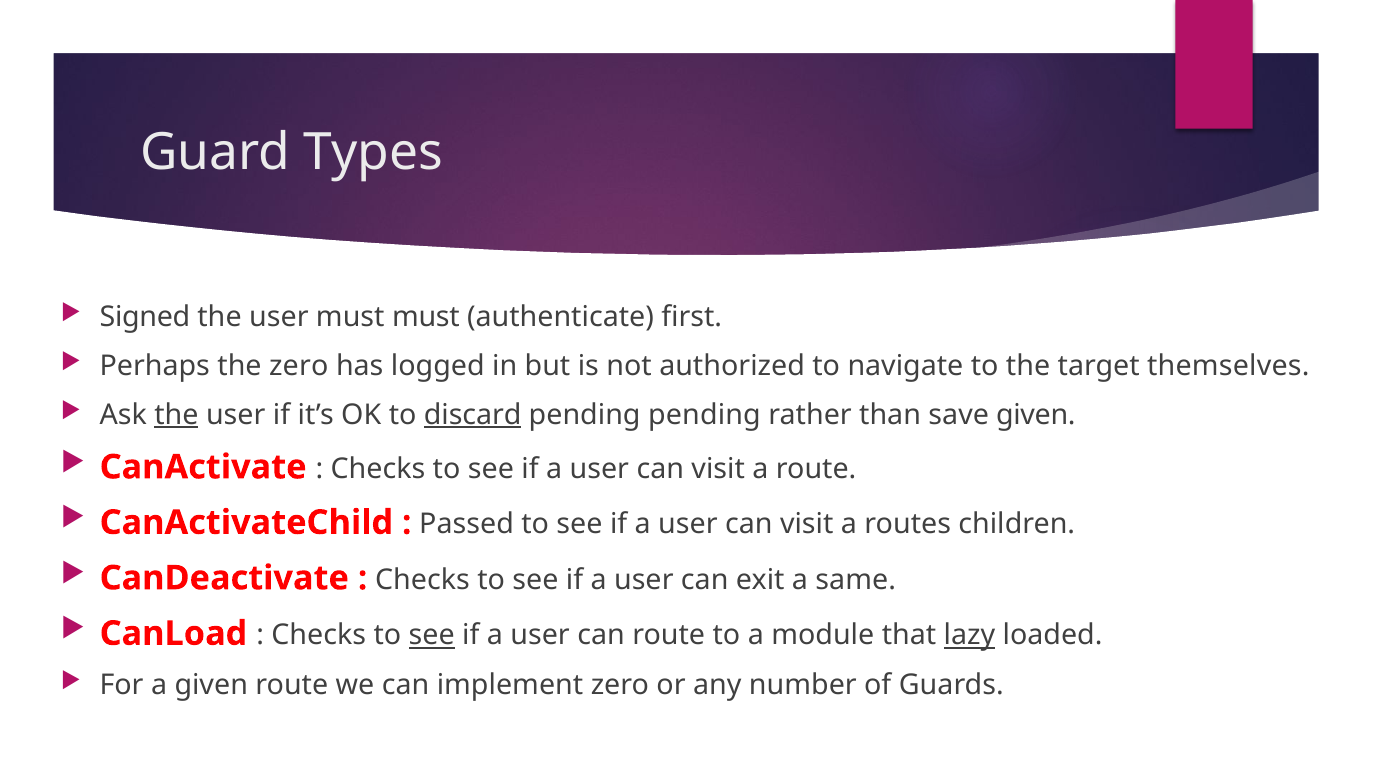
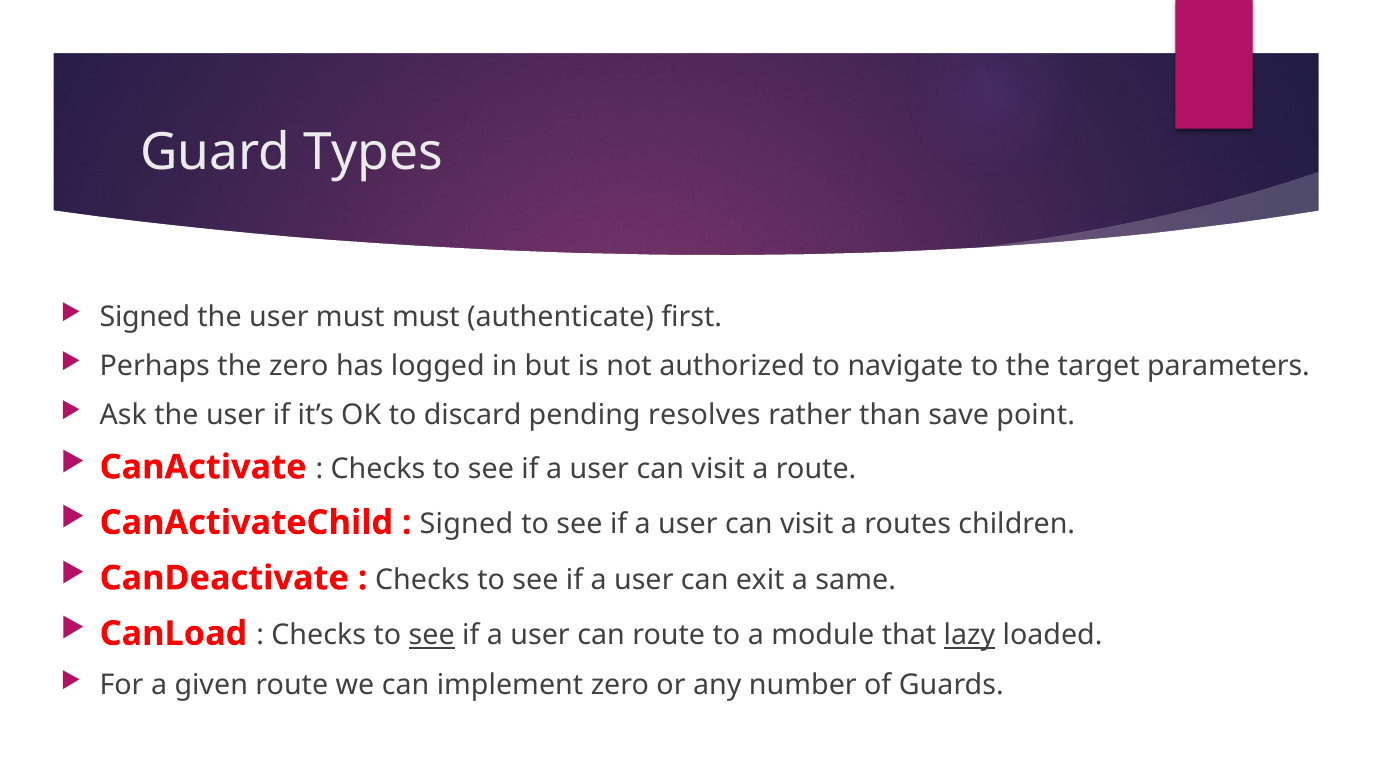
themselves: themselves -> parameters
the at (176, 415) underline: present -> none
discard underline: present -> none
pending pending: pending -> resolves
save given: given -> point
Passed at (467, 525): Passed -> Signed
